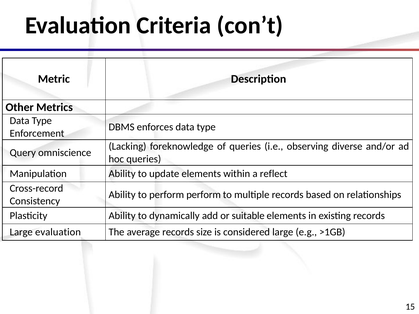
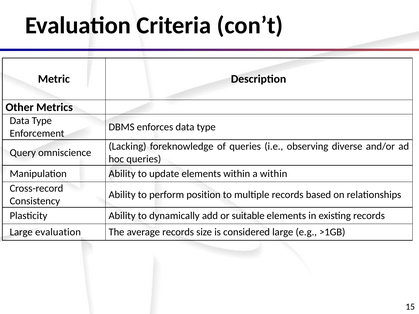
a reflect: reflect -> within
perform perform: perform -> position
